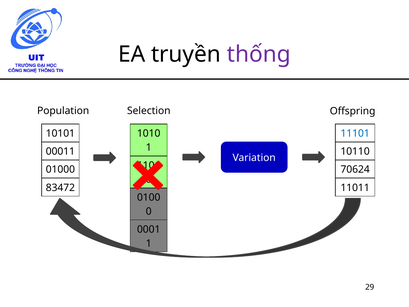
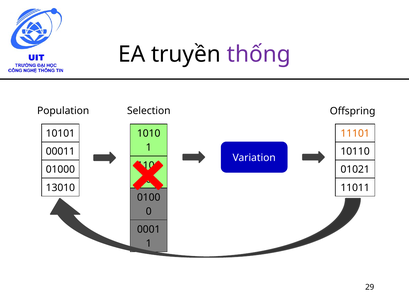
11101 colour: blue -> orange
70624: 70624 -> 01021
83472: 83472 -> 13010
